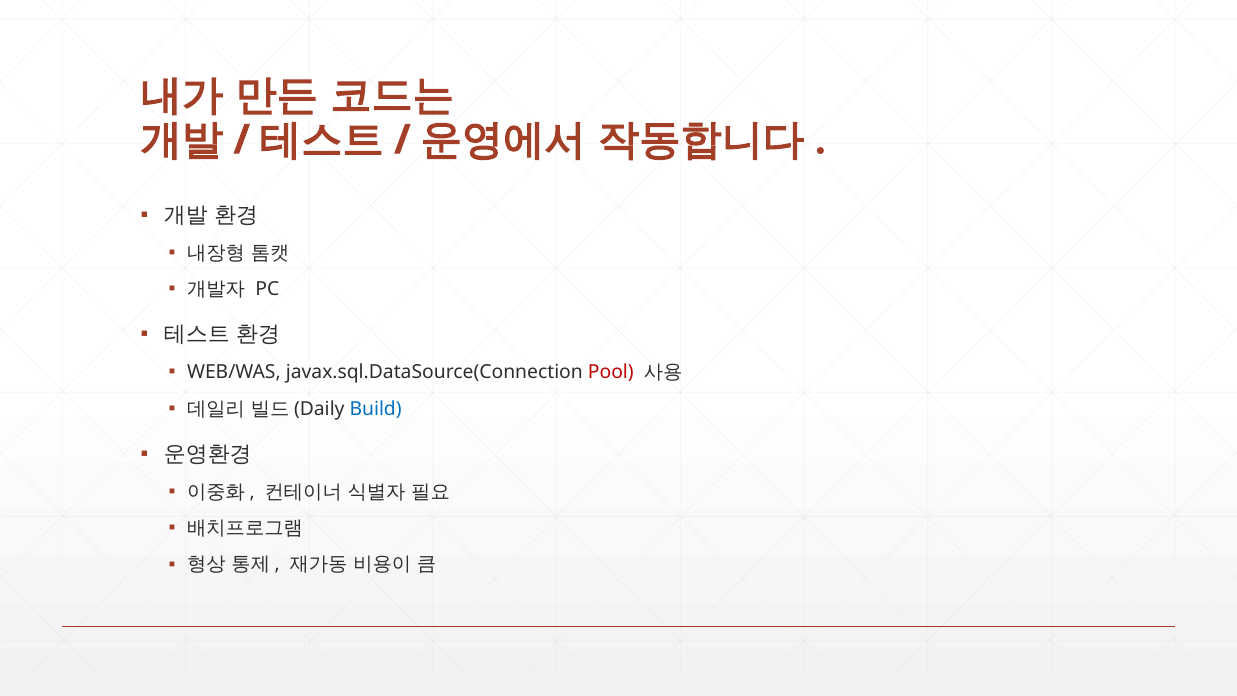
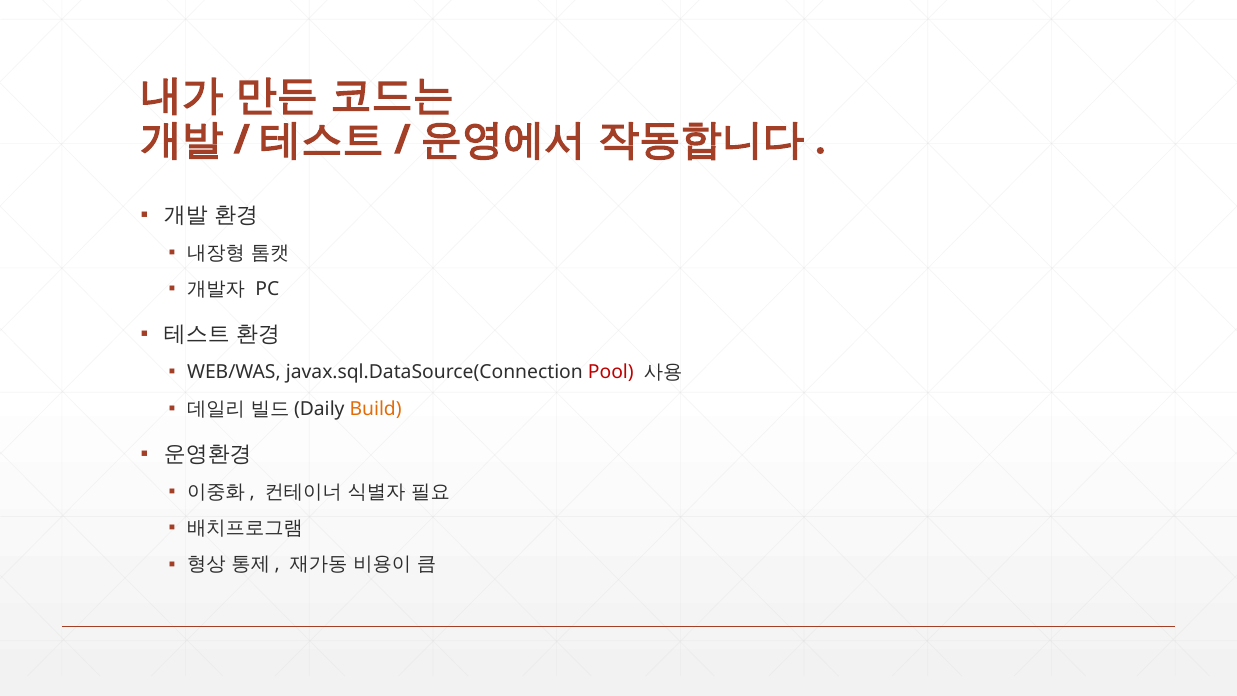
Build colour: blue -> orange
